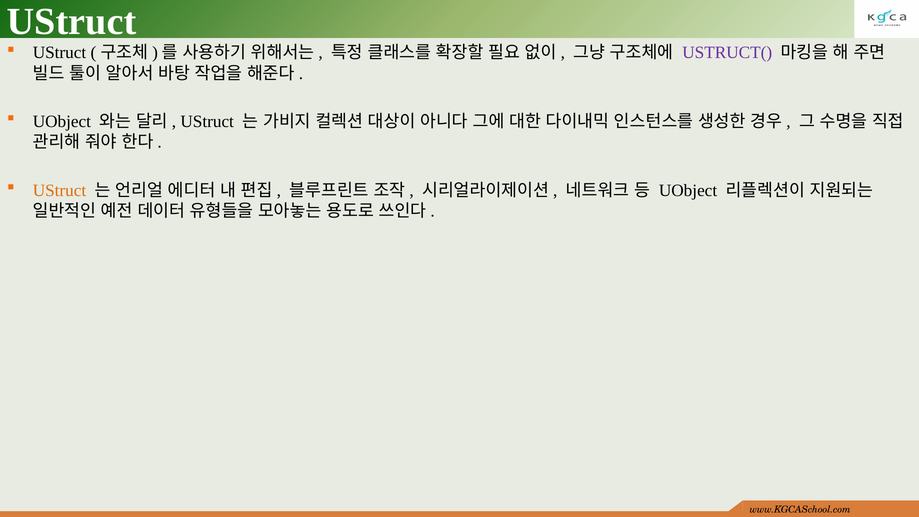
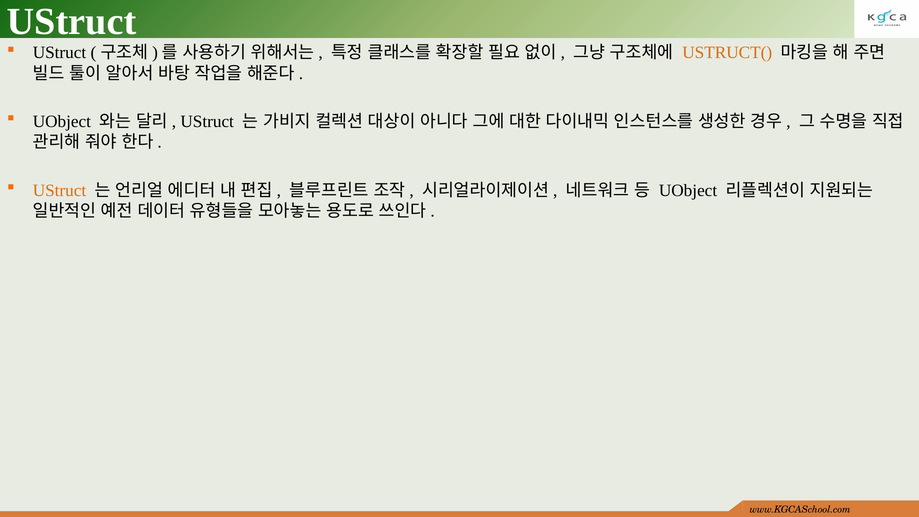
USTRUCT( colour: purple -> orange
